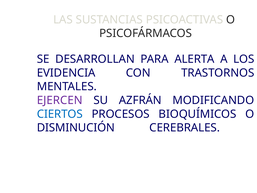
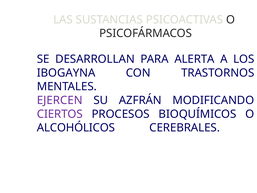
EVIDENCIA: EVIDENCIA -> IBOGAYNA
CIERTOS colour: blue -> purple
DISMINUCIÓN: DISMINUCIÓN -> ALCOHÓLICOS
